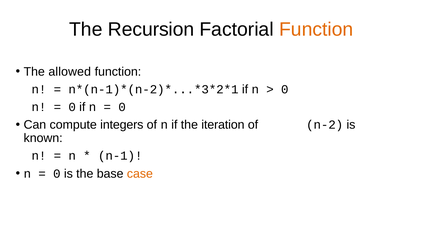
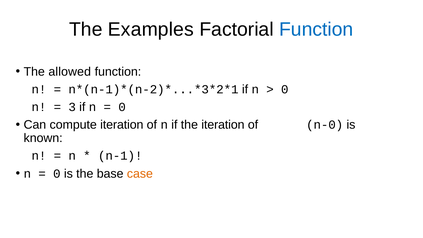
Recursion: Recursion -> Examples
Function at (316, 30) colour: orange -> blue
0 at (72, 107): 0 -> 3
compute integers: integers -> iteration
n-2: n-2 -> n-0
